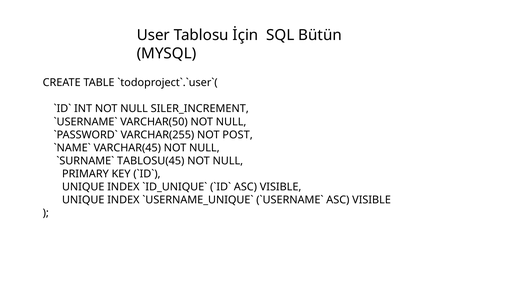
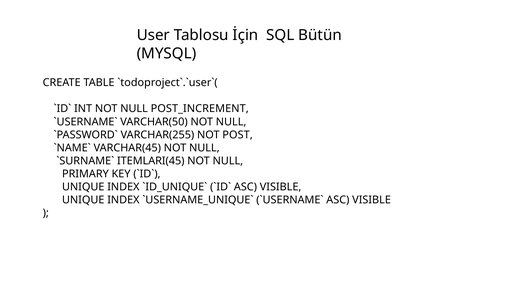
SILER_INCREMENT: SILER_INCREMENT -> POST_INCREMENT
TABLOSU(45: TABLOSU(45 -> ITEMLARI(45
